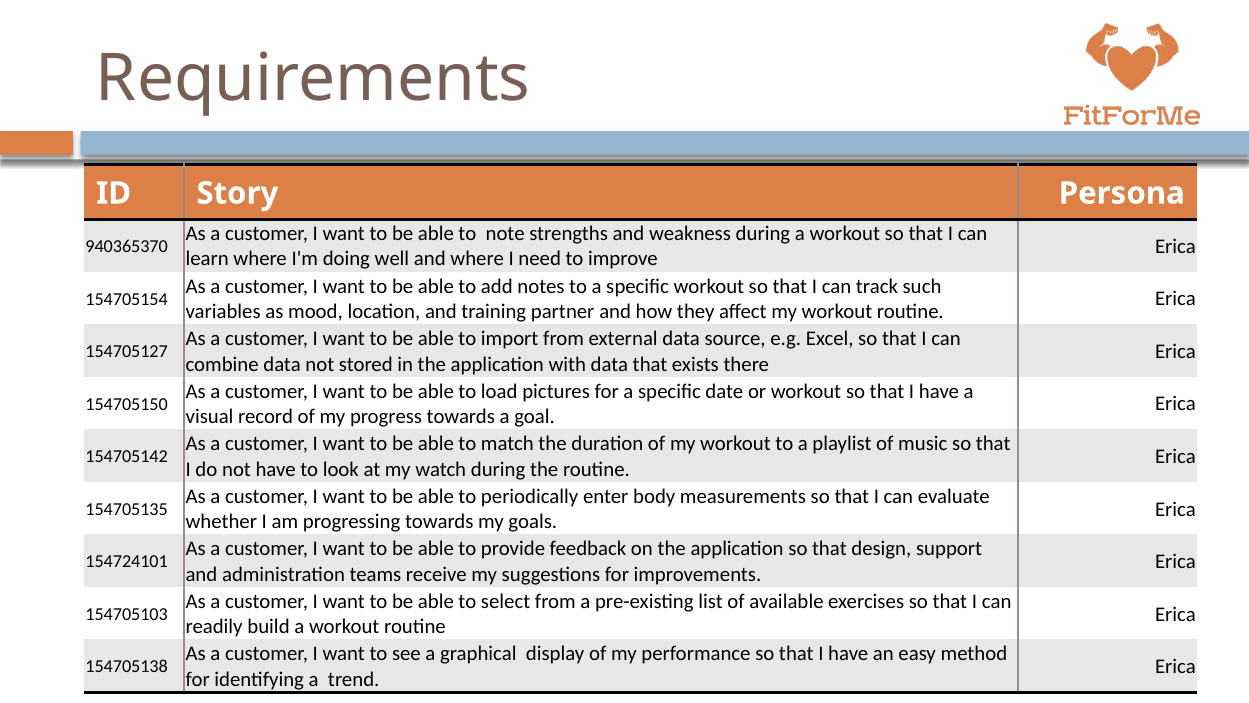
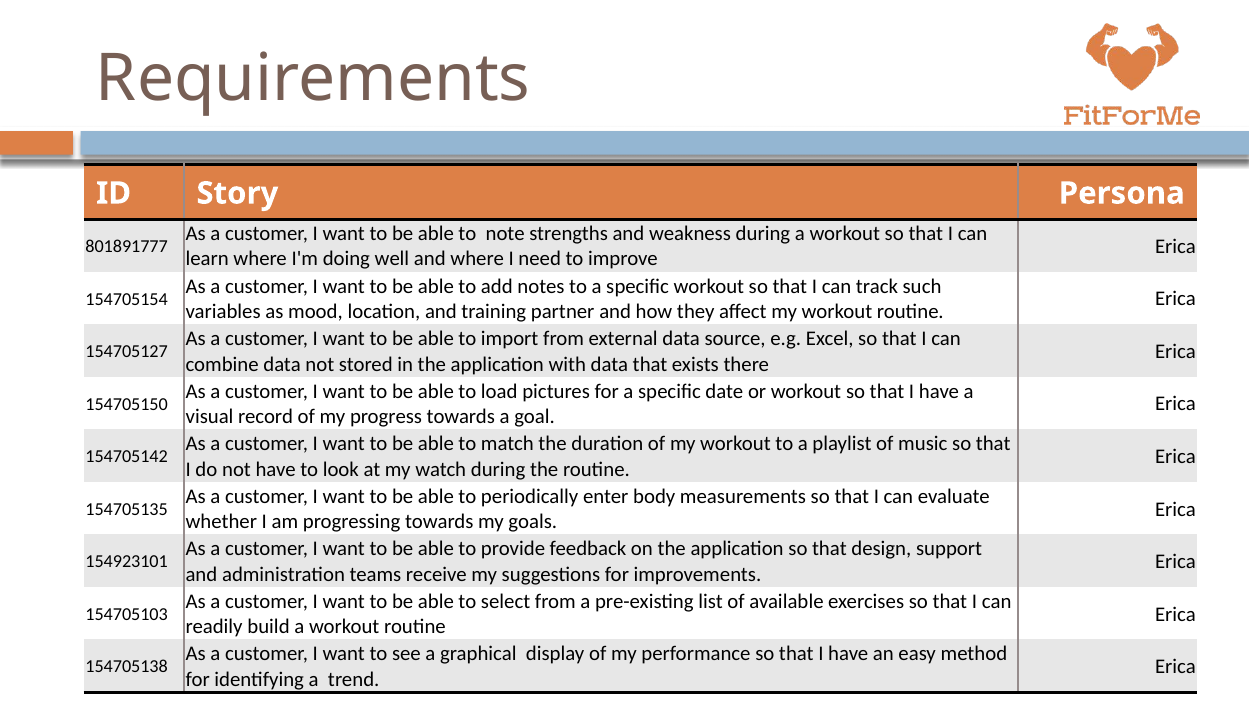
940365370: 940365370 -> 801891777
154724101: 154724101 -> 154923101
